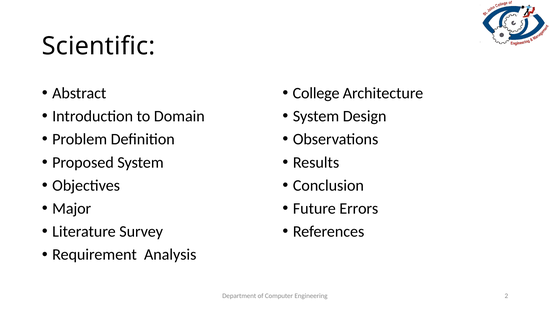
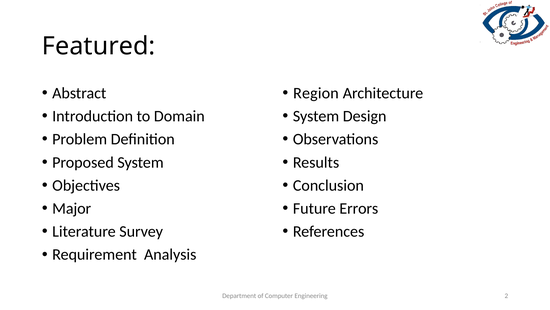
Scientific: Scientific -> Featured
College: College -> Region
